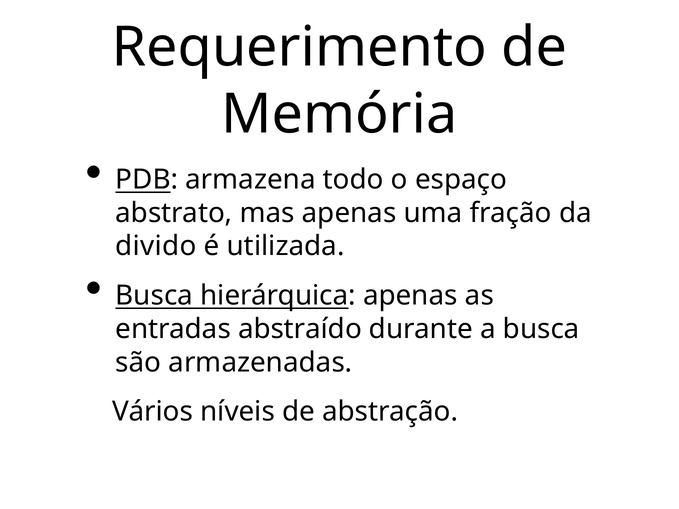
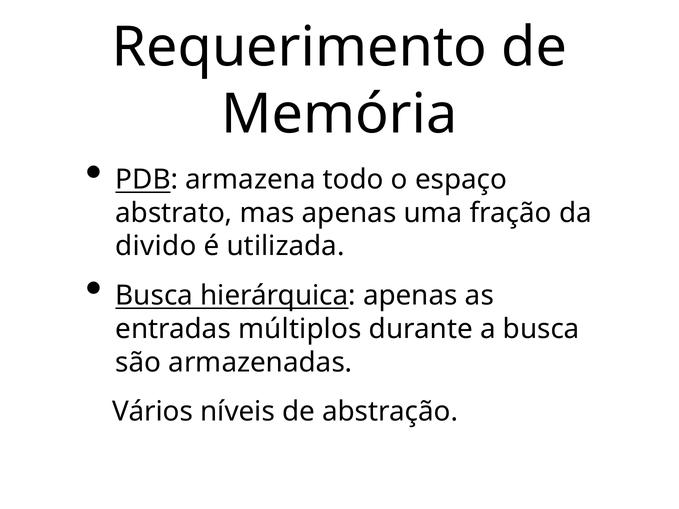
abstraído: abstraído -> múltiplos
